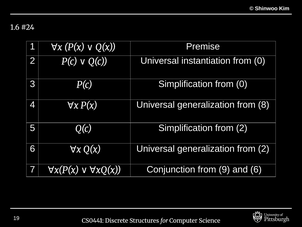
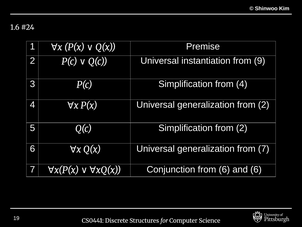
instantiation from 0: 0 -> 9
Simplification from 0: 0 -> 4
generalization from 8: 8 -> 2
generalization from 2: 2 -> 7
from 9: 9 -> 6
